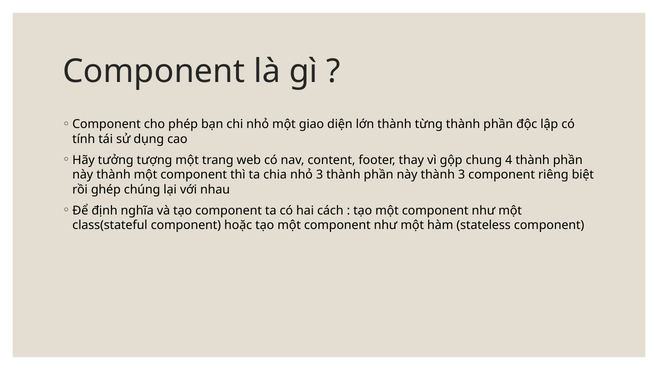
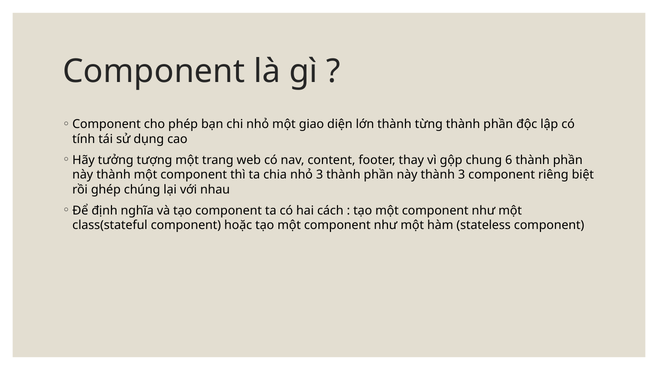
4: 4 -> 6
